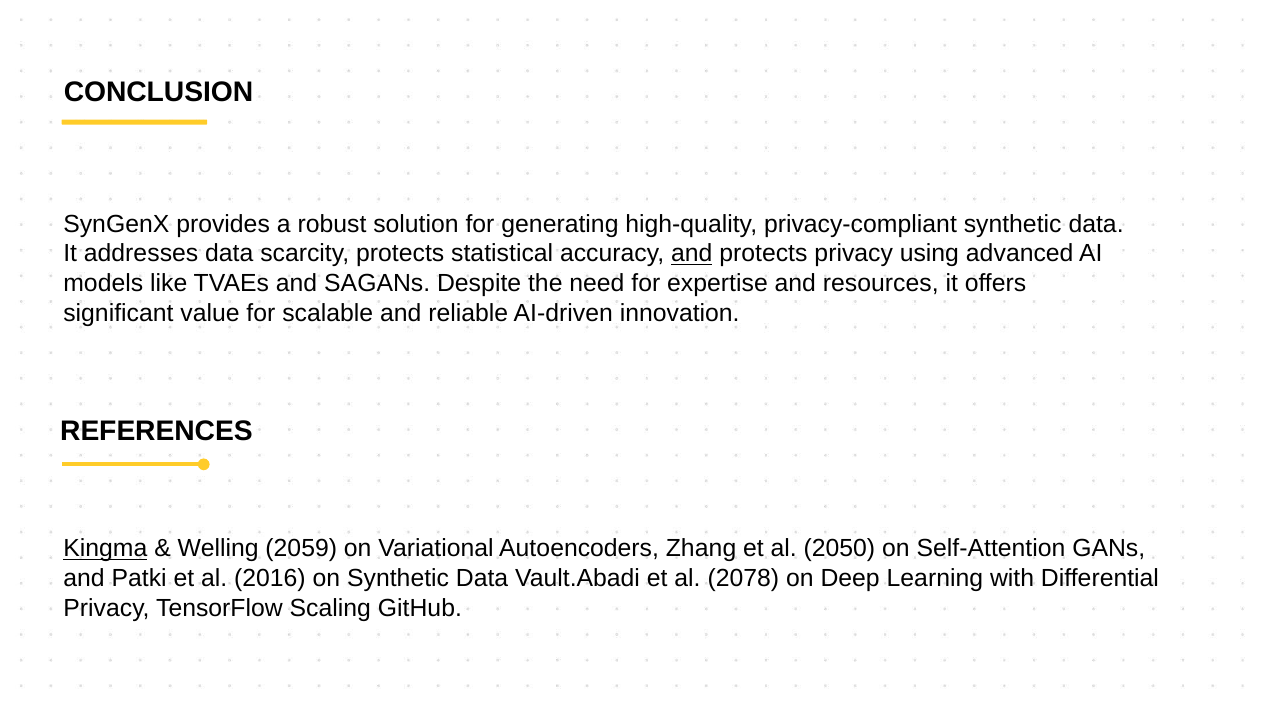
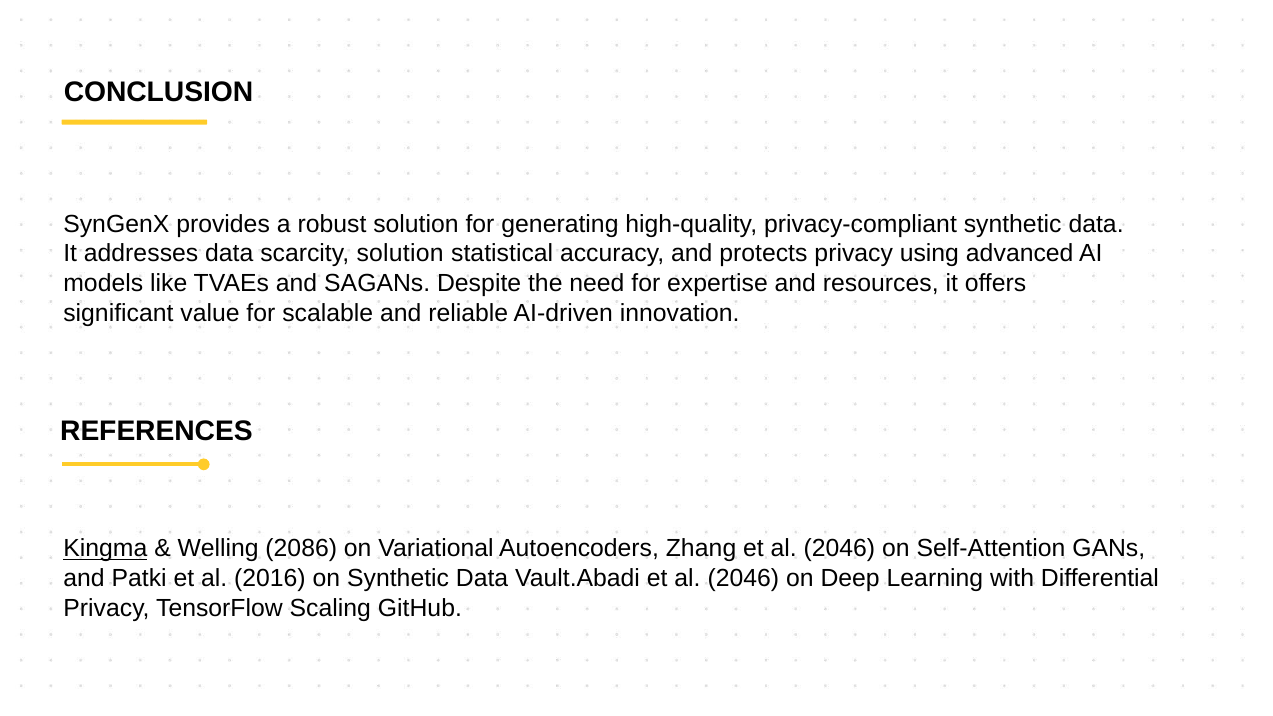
scarcity protects: protects -> solution
and at (692, 254) underline: present -> none
2059: 2059 -> 2086
Zhang et al 2050: 2050 -> 2046
Vault.Abadi et al 2078: 2078 -> 2046
